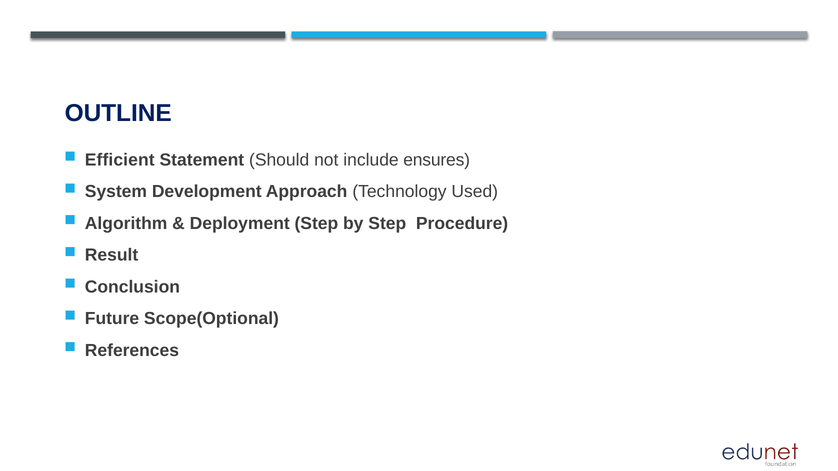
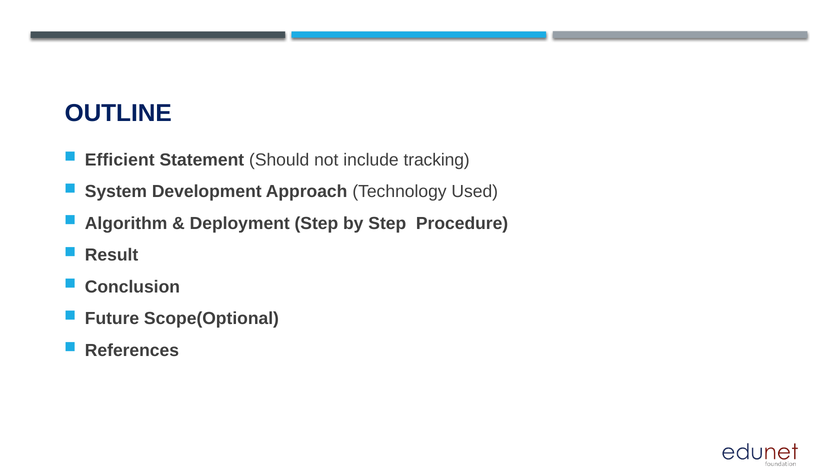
ensures: ensures -> tracking
